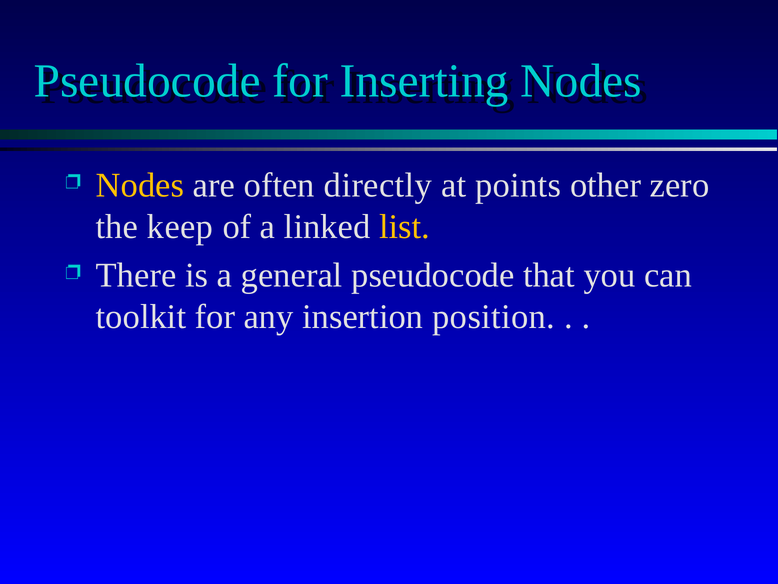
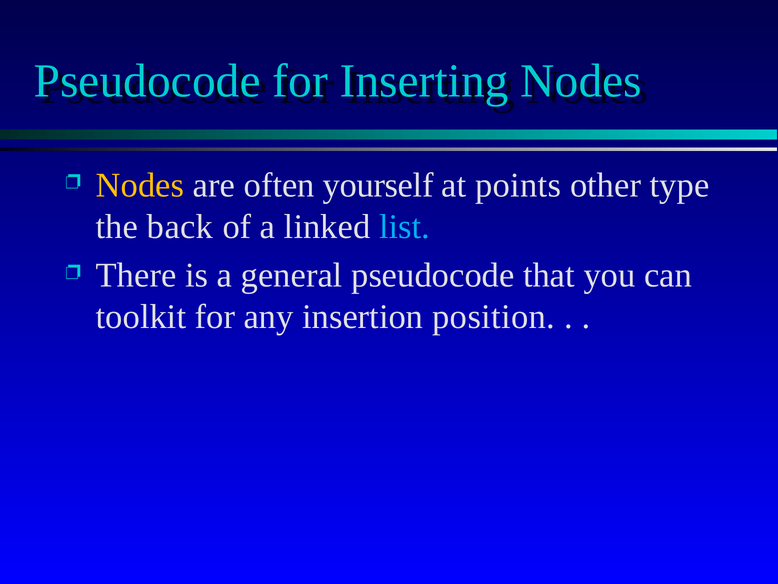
directly: directly -> yourself
zero: zero -> type
keep: keep -> back
list colour: yellow -> light blue
